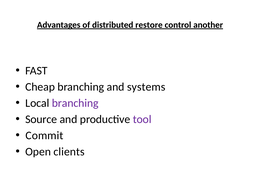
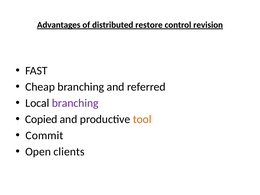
another: another -> revision
systems: systems -> referred
Source: Source -> Copied
tool colour: purple -> orange
